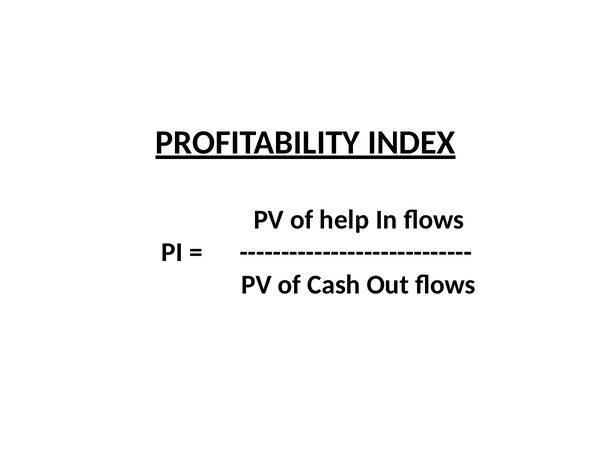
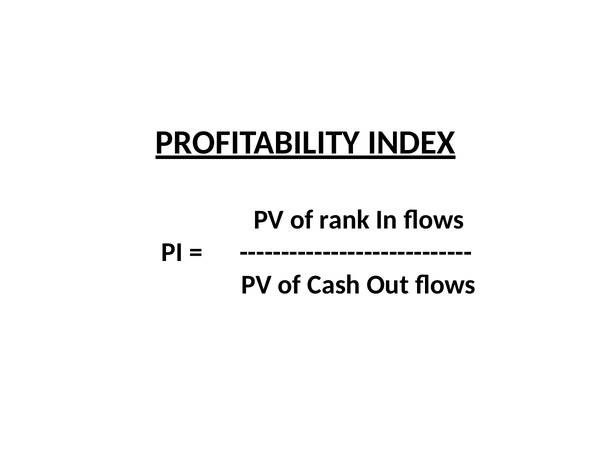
help: help -> rank
